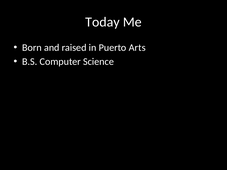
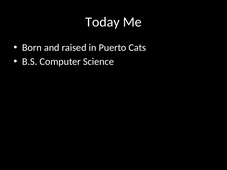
Arts: Arts -> Cats
